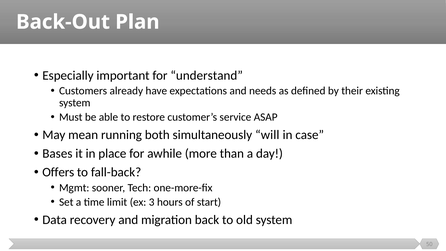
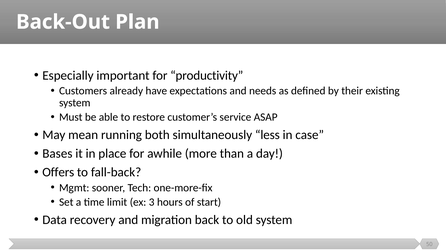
understand: understand -> productivity
will: will -> less
